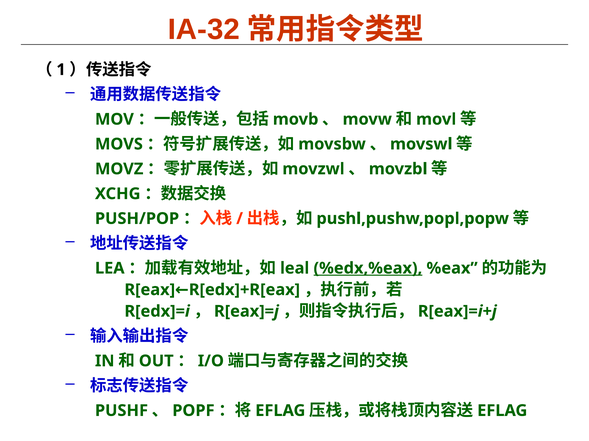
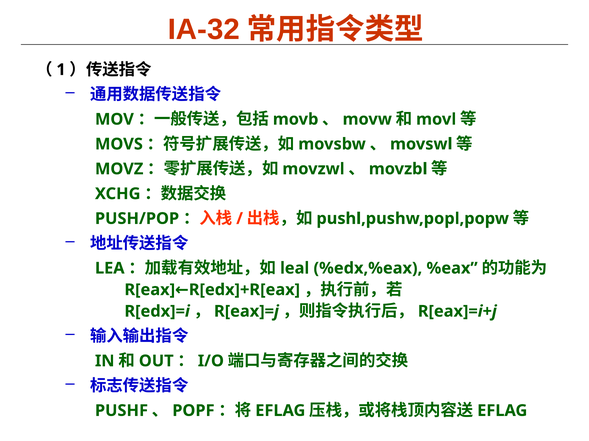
%edx,%eax underline: present -> none
